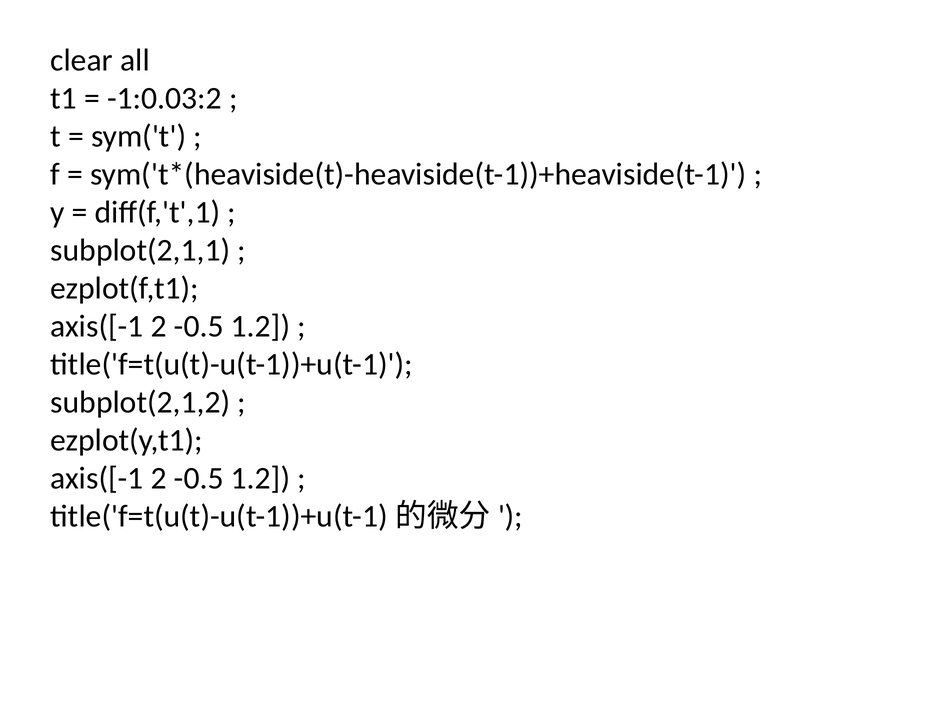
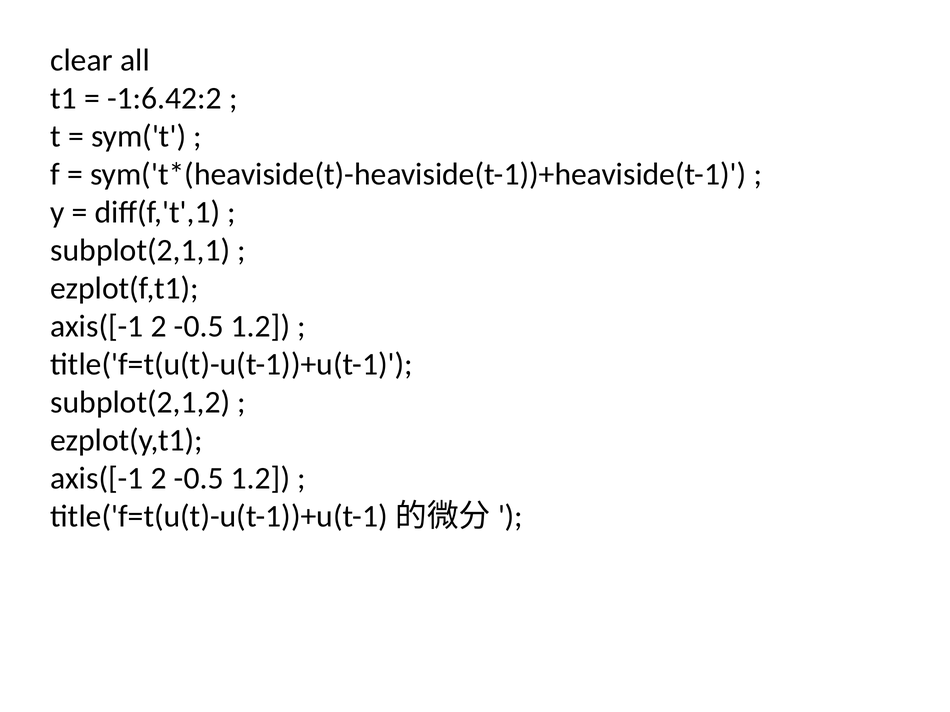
-1:0.03:2: -1:0.03:2 -> -1:6.42:2
